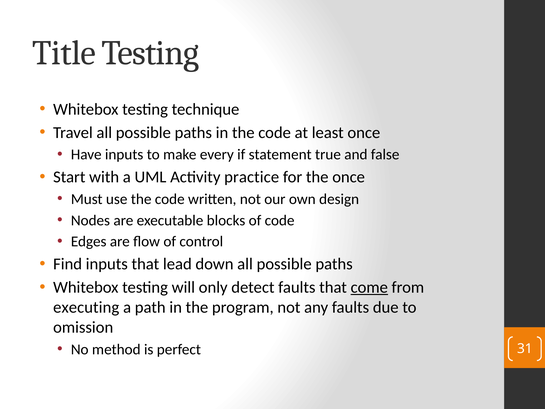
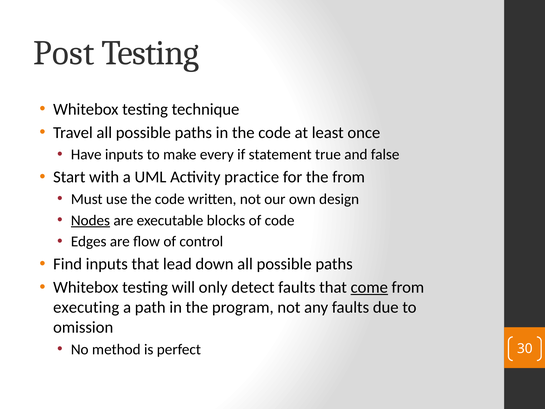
Title: Title -> Post
the once: once -> from
Nodes underline: none -> present
31: 31 -> 30
